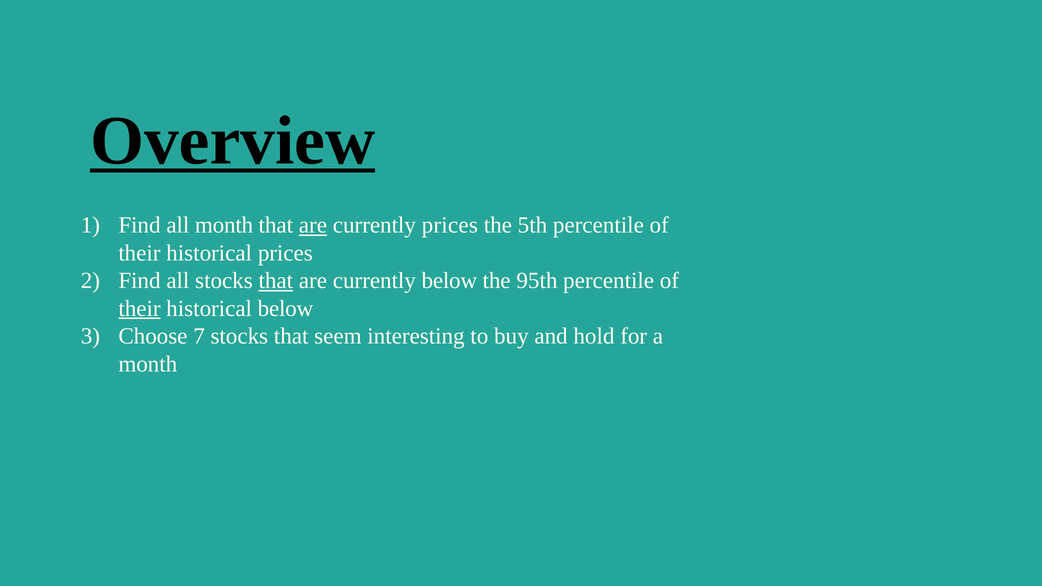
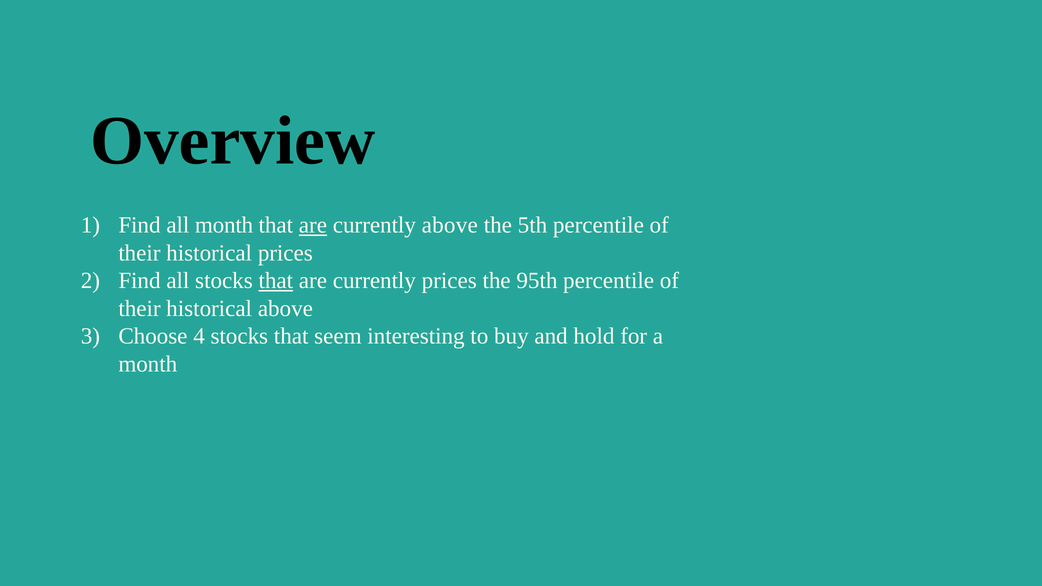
Overview underline: present -> none
currently prices: prices -> above
currently below: below -> prices
their at (139, 309) underline: present -> none
historical below: below -> above
7: 7 -> 4
